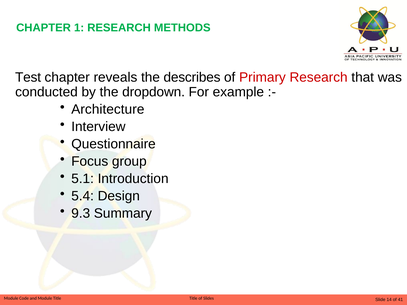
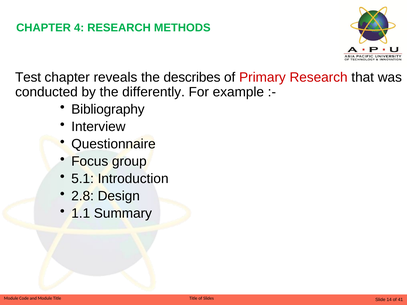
1: 1 -> 4
dropdown: dropdown -> differently
Architecture: Architecture -> Bibliography
5.4: 5.4 -> 2.8
9.3: 9.3 -> 1.1
